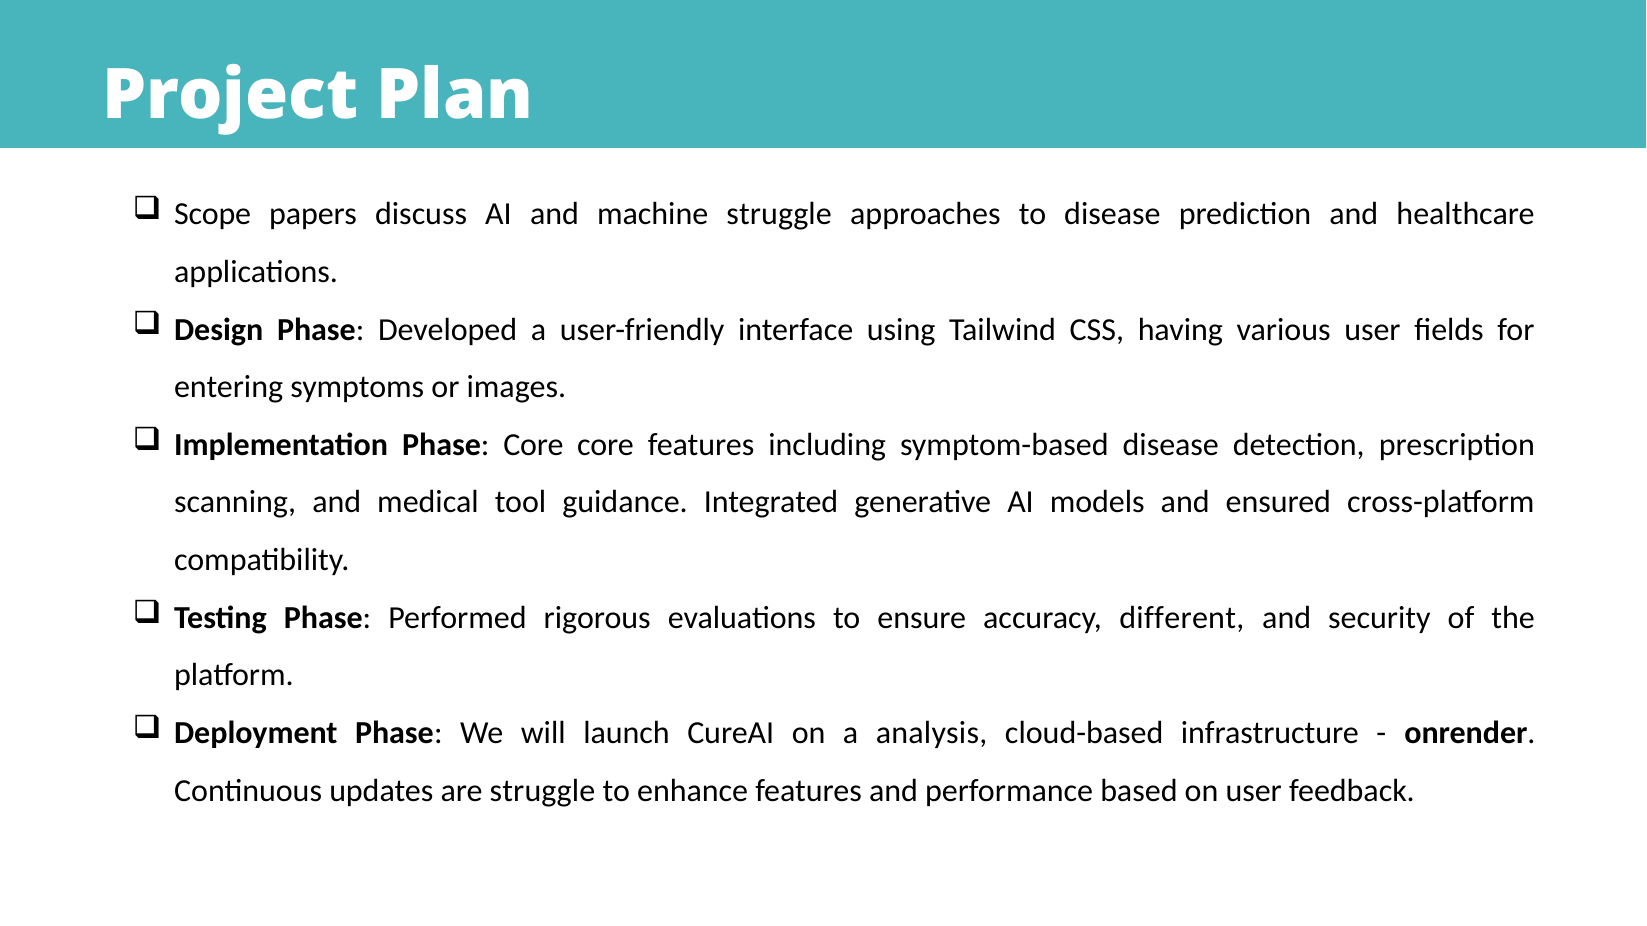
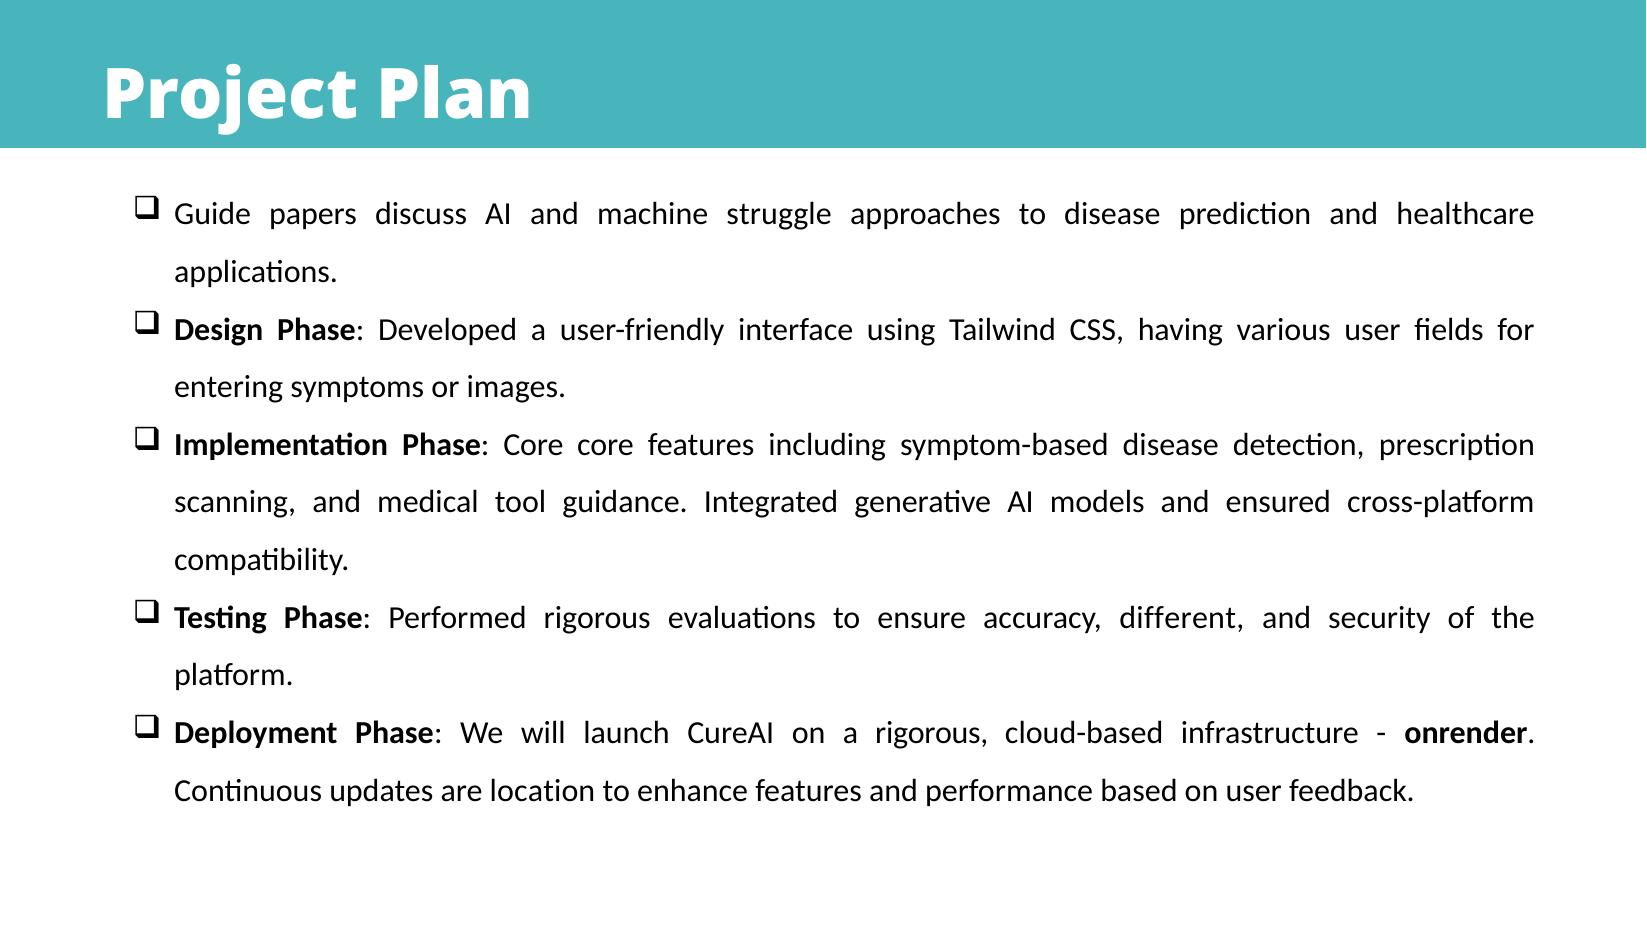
Scope: Scope -> Guide
a analysis: analysis -> rigorous
are struggle: struggle -> location
